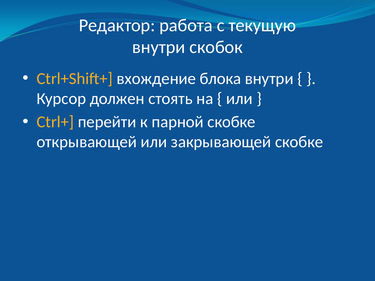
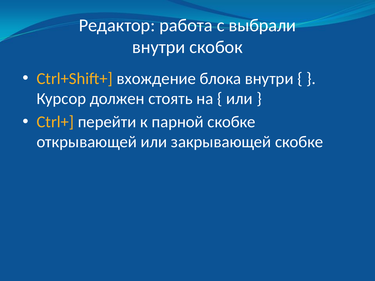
текущую: текущую -> выбрали
